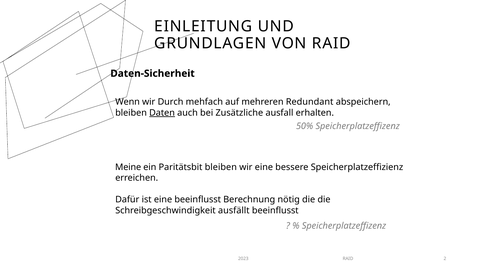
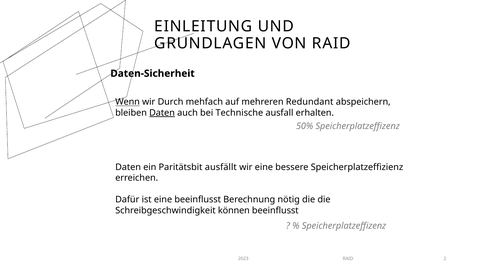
Wenn underline: none -> present
Zusätzliche: Zusätzliche -> Technische
Meine at (128, 168): Meine -> Daten
Paritätsbit bleiben: bleiben -> ausfällt
ausfällt: ausfällt -> können
